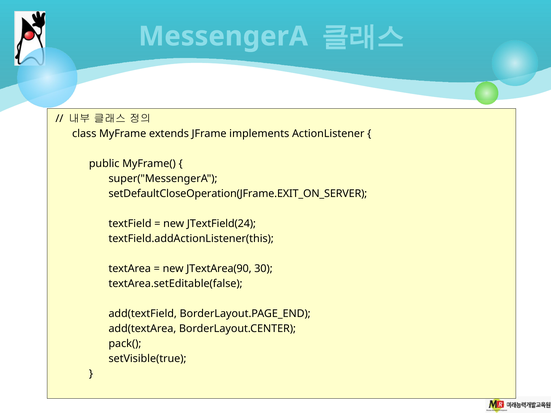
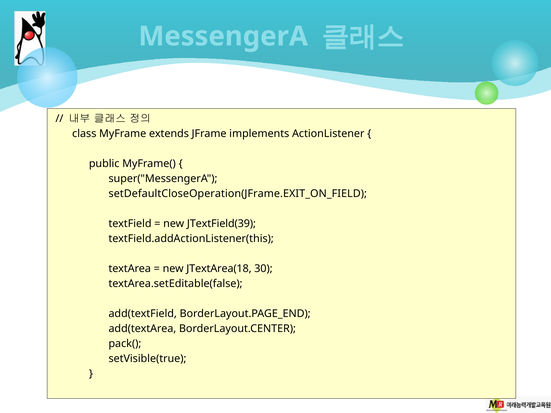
setDefaultCloseOperation(JFrame.EXIT_ON_SERVER: setDefaultCloseOperation(JFrame.EXIT_ON_SERVER -> setDefaultCloseOperation(JFrame.EXIT_ON_FIELD
JTextField(24: JTextField(24 -> JTextField(39
JTextArea(90: JTextArea(90 -> JTextArea(18
